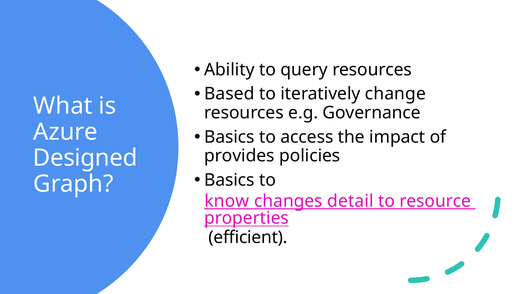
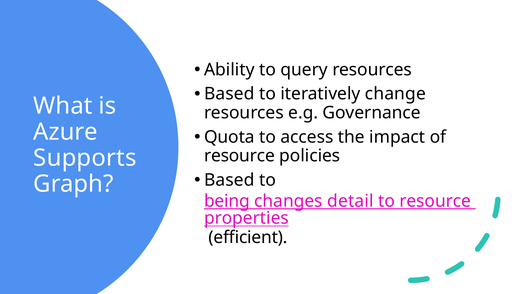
Basics at (229, 137): Basics -> Quota
provides at (239, 156): provides -> resource
Designed: Designed -> Supports
Basics at (229, 180): Basics -> Based
know: know -> being
